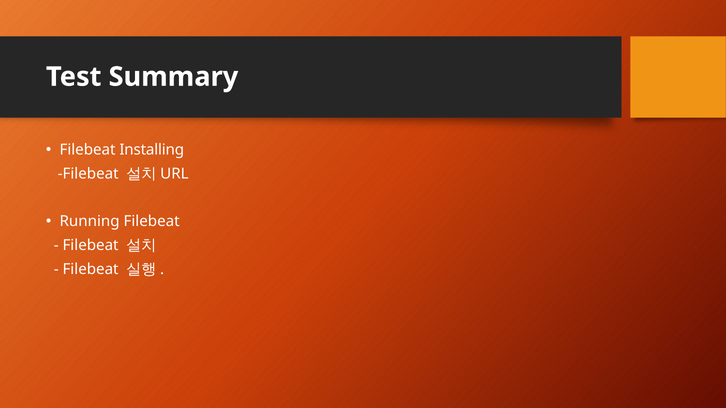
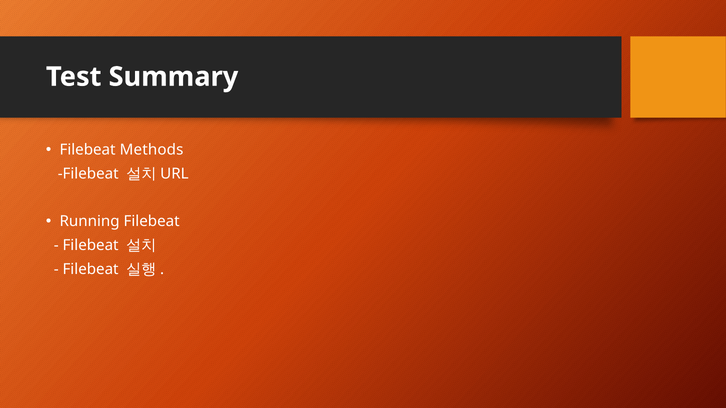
Installing: Installing -> Methods
